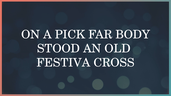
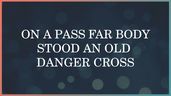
PICK: PICK -> PASS
FESTIVA: FESTIVA -> DANGER
